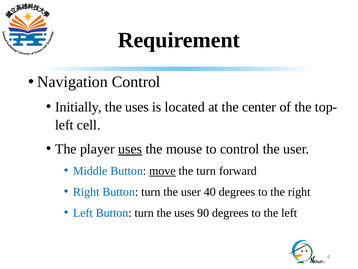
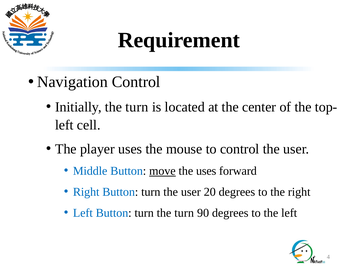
Initially the uses: uses -> turn
uses at (130, 149) underline: present -> none
the turn: turn -> uses
40: 40 -> 20
turn the uses: uses -> turn
